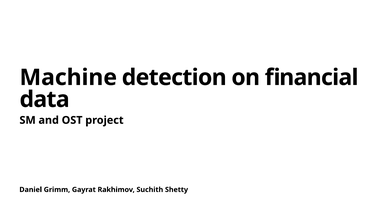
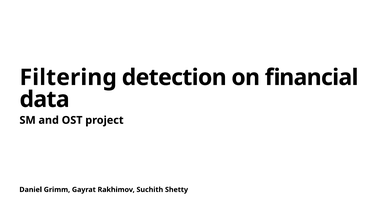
Machine: Machine -> Filtering
